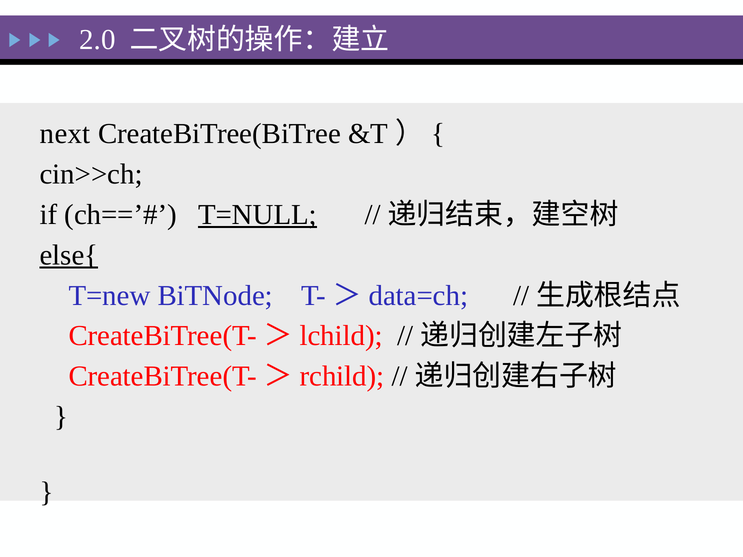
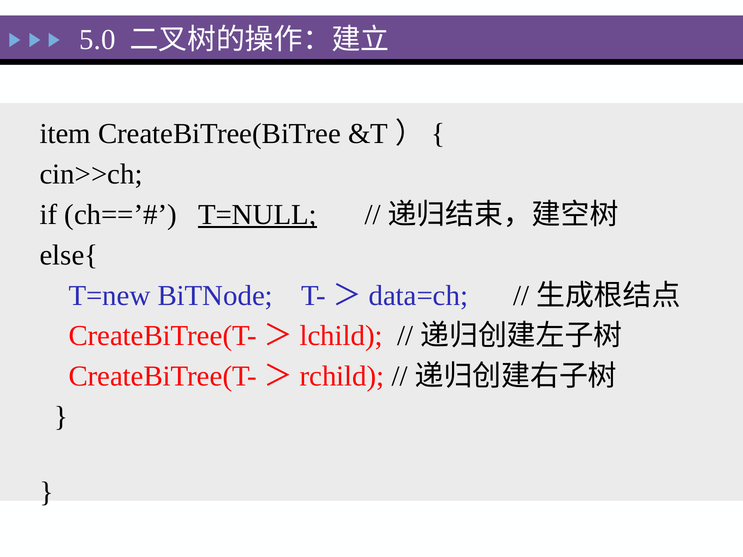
2.0: 2.0 -> 5.0
next: next -> item
else{ underline: present -> none
